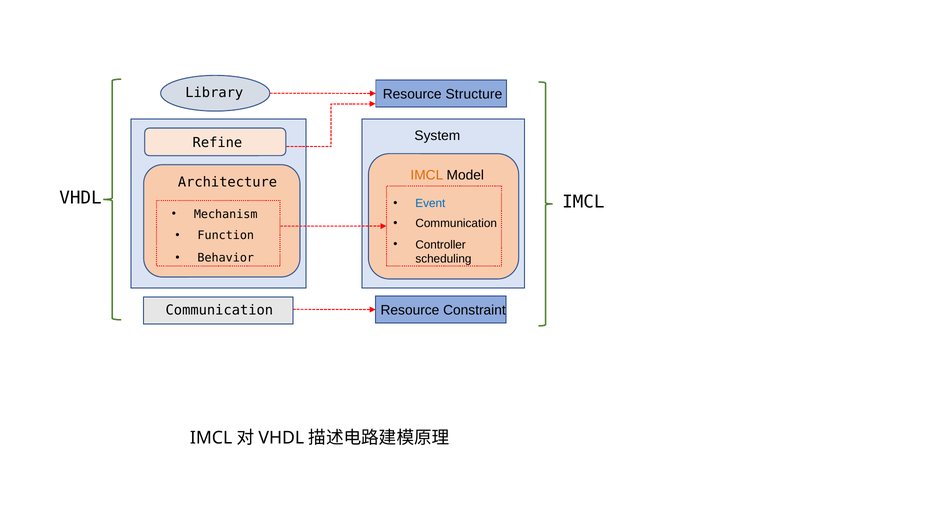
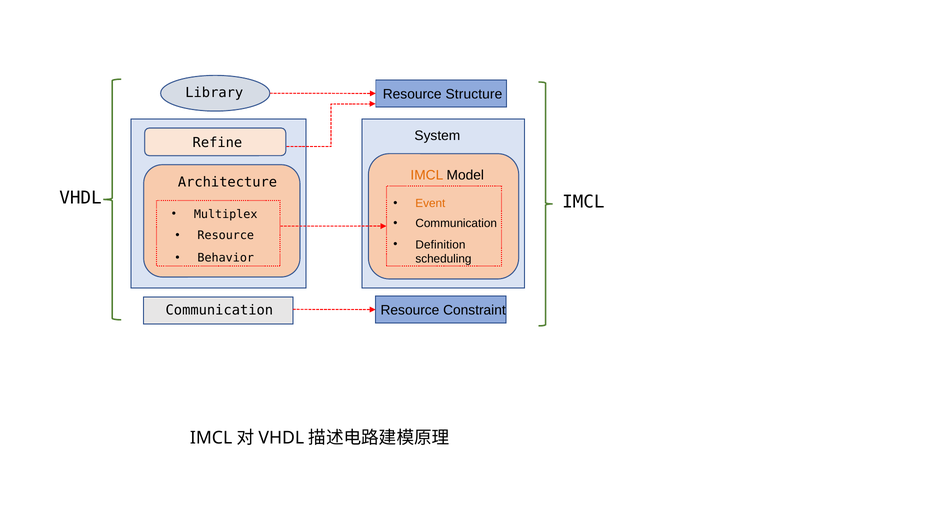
Event colour: blue -> orange
Mechanism: Mechanism -> Multiplex
Function at (226, 235): Function -> Resource
Controller: Controller -> Definition
